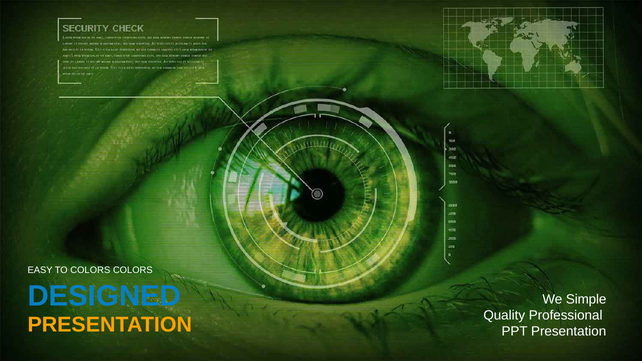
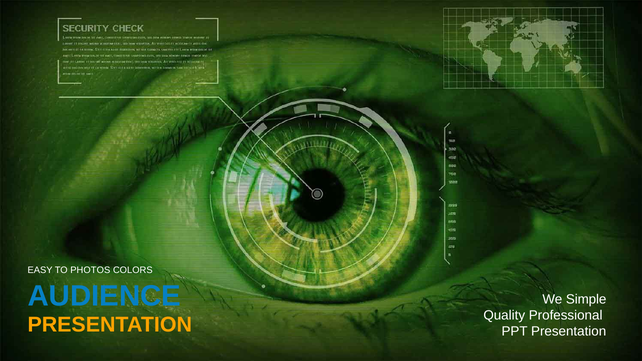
TO COLORS: COLORS -> PHOTOS
DESIGNED: DESIGNED -> AUDIENCE
